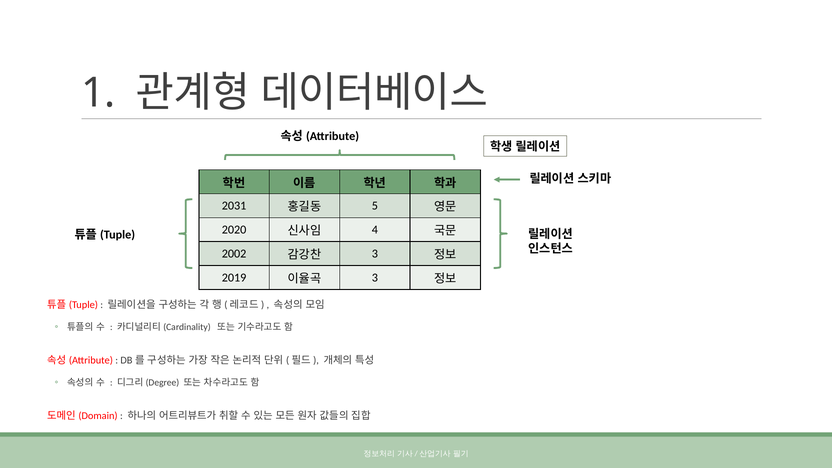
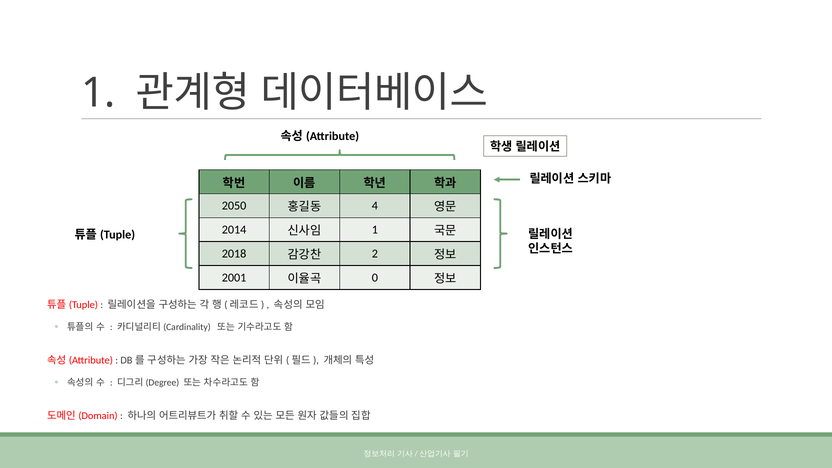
2031: 2031 -> 2050
5: 5 -> 4
2020: 2020 -> 2014
4 at (375, 230): 4 -> 1
2002: 2002 -> 2018
3 at (375, 254): 3 -> 2
2019: 2019 -> 2001
3 at (375, 278): 3 -> 0
